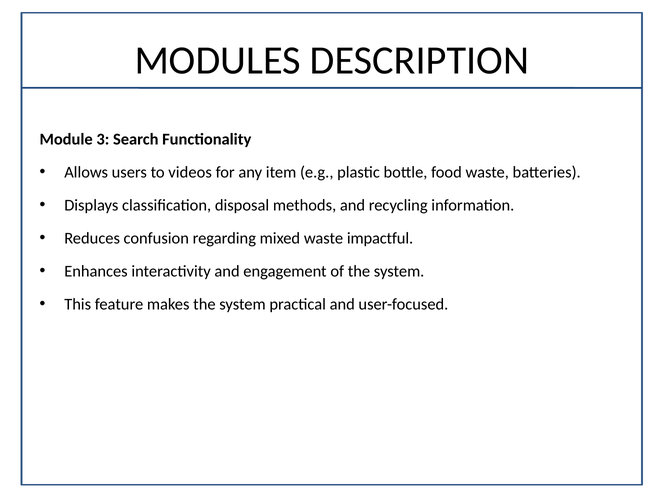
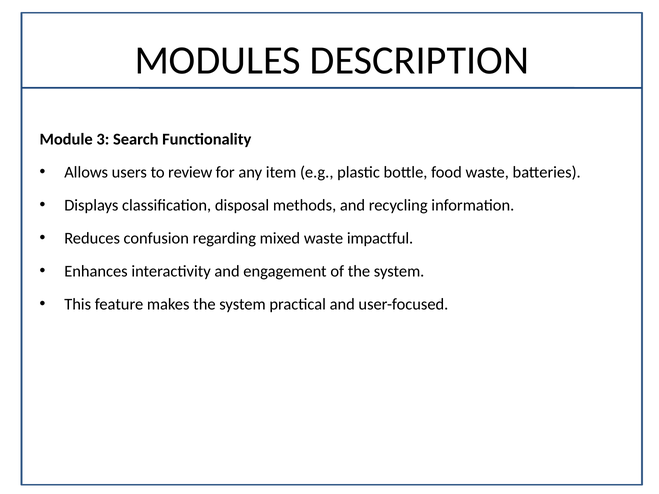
videos: videos -> review
